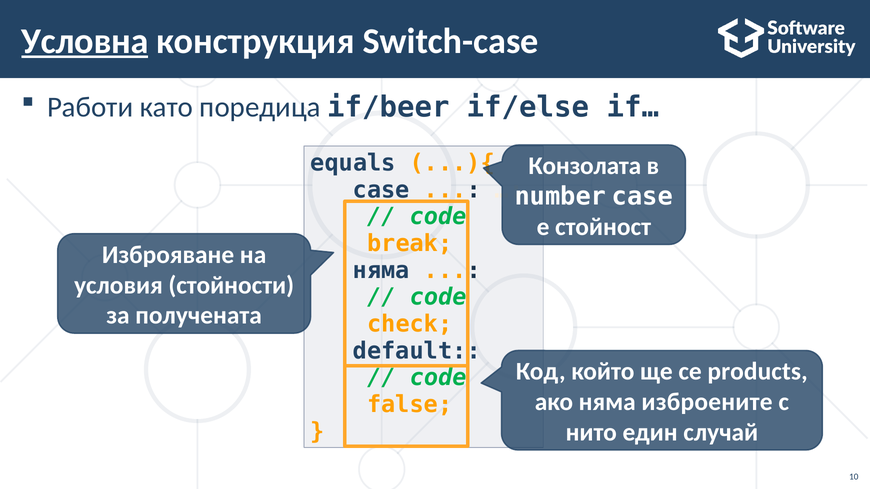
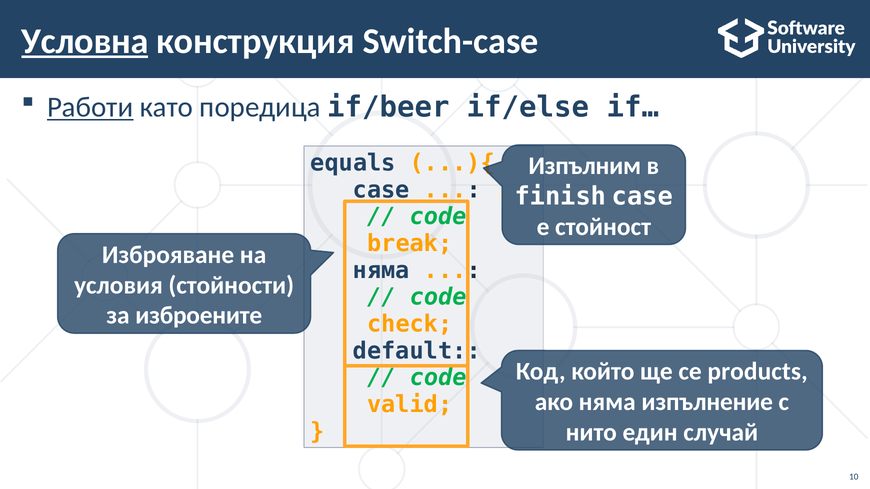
Работи underline: none -> present
Конзолата: Конзолата -> Изпълним
number: number -> finish
получената: получената -> изброените
изброените: изброените -> изпълнение
false: false -> valid
